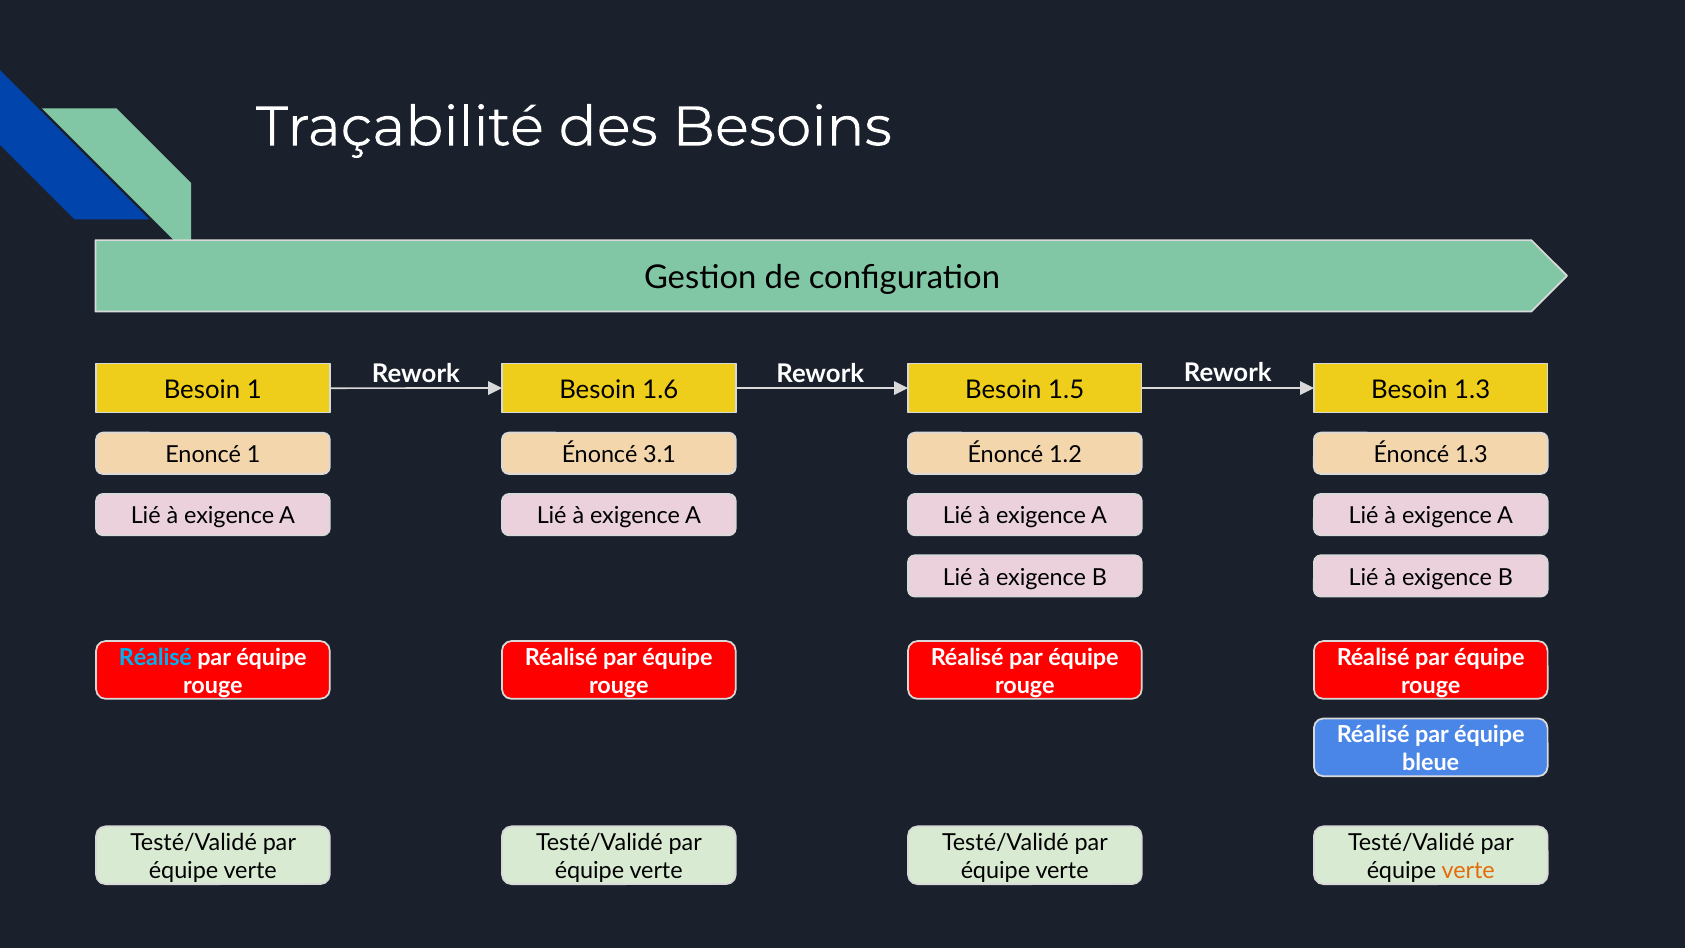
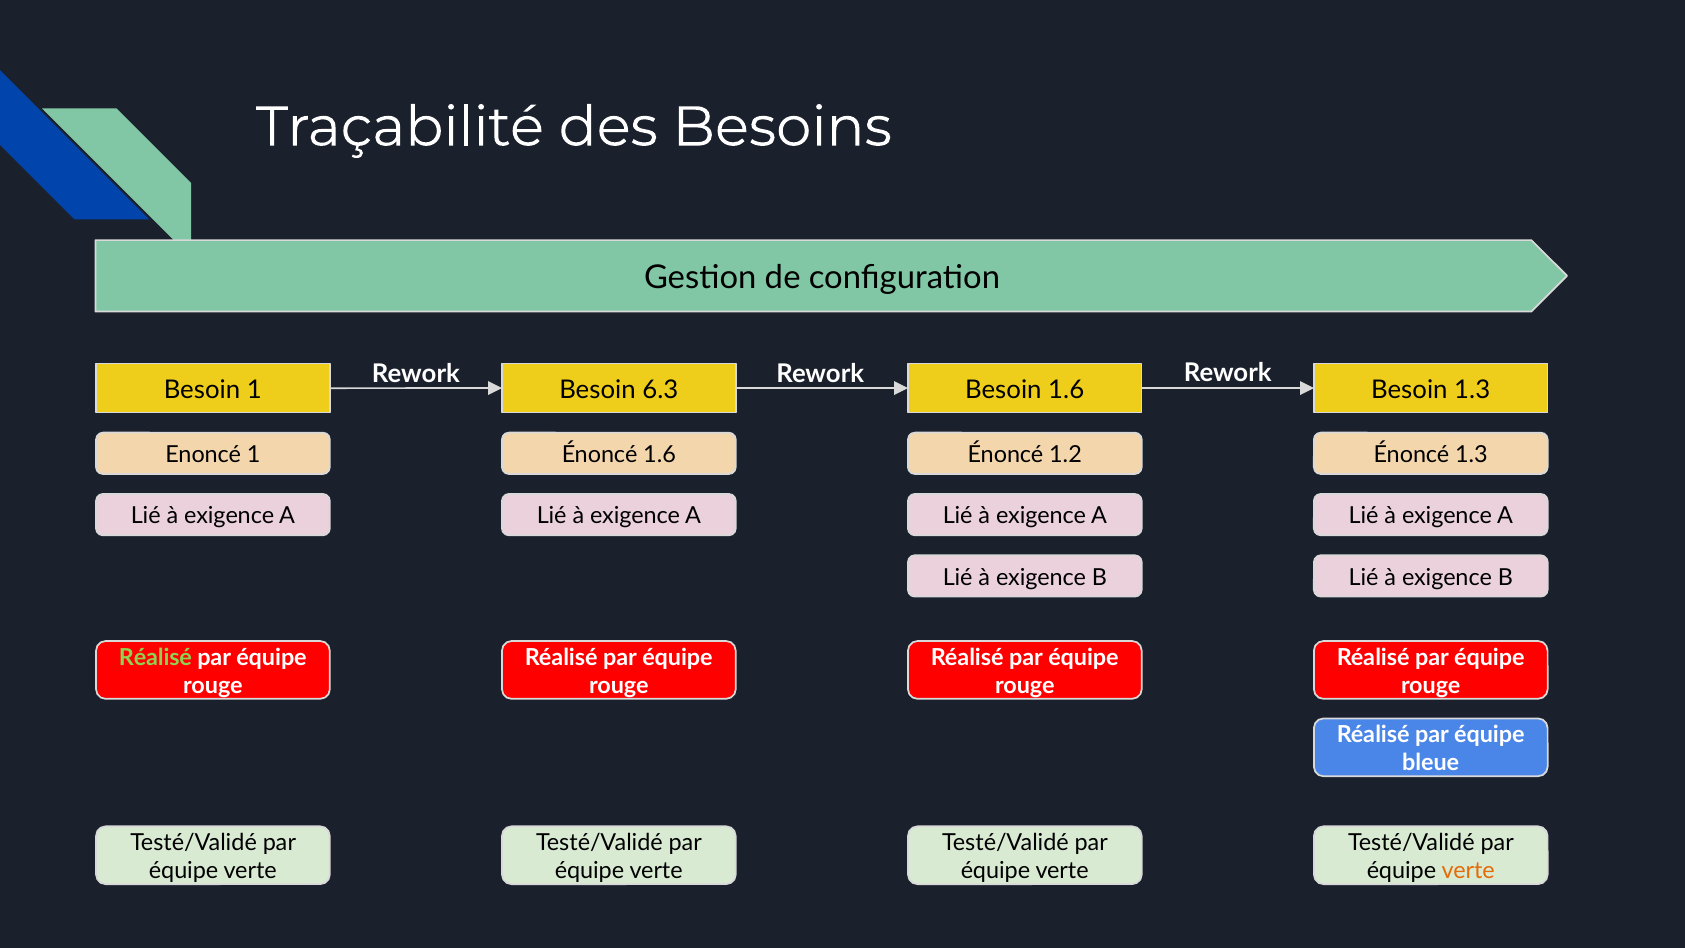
1.6: 1.6 -> 6.3
Besoin 1.5: 1.5 -> 1.6
Énoncé 3.1: 3.1 -> 1.6
Réalisé at (155, 657) colour: light blue -> light green
